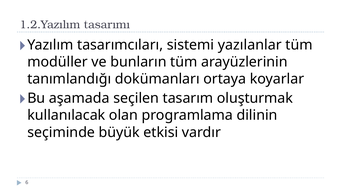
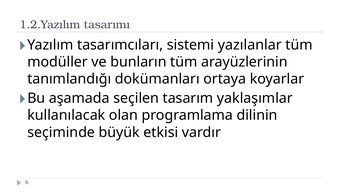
oluşturmak: oluşturmak -> yaklaşımlar
